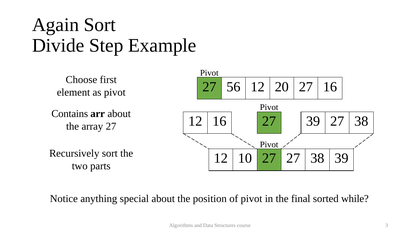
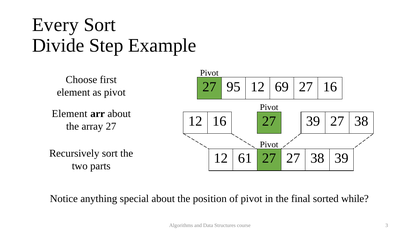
Again: Again -> Every
56: 56 -> 95
20: 20 -> 69
Contains at (70, 114): Contains -> Element
10: 10 -> 61
